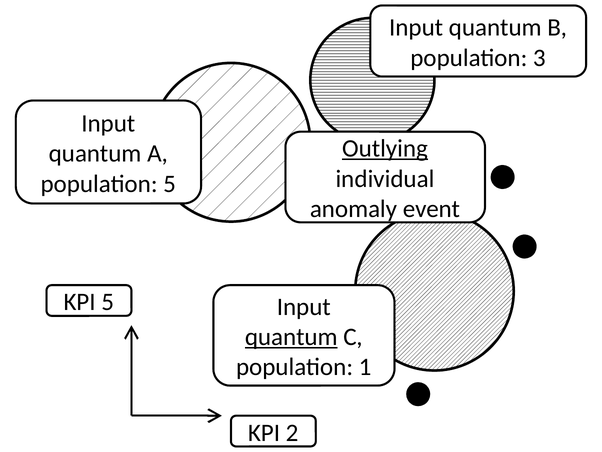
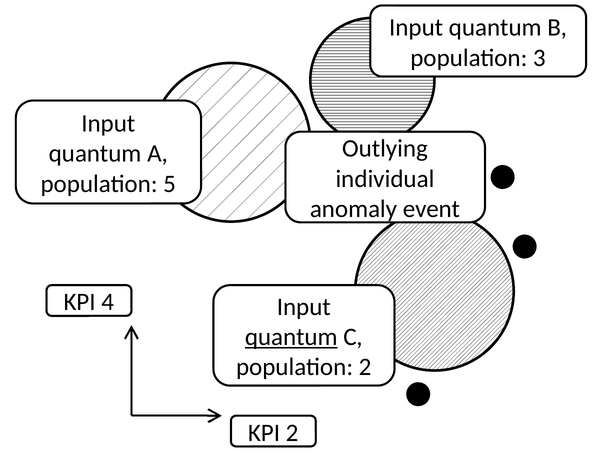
Outlying underline: present -> none
KPI 5: 5 -> 4
population 1: 1 -> 2
